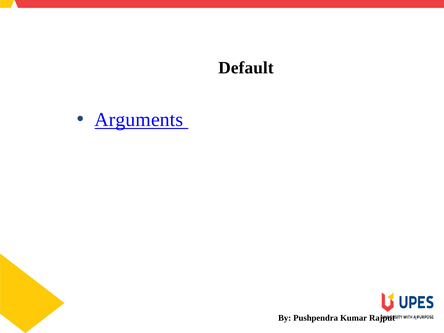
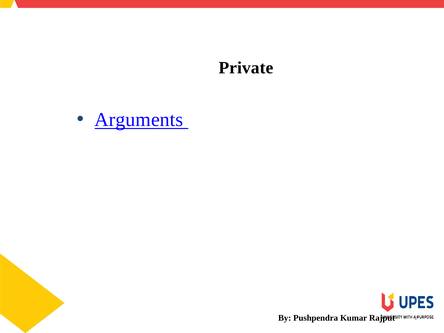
Default: Default -> Private
